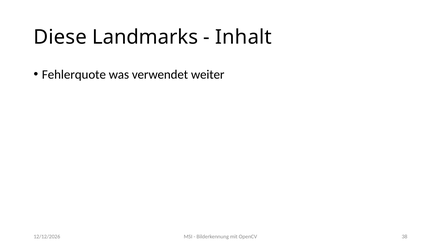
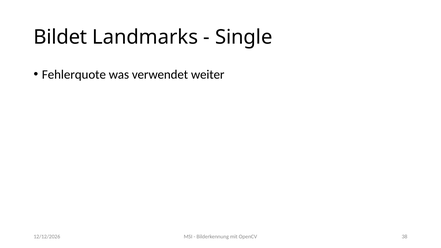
Diese: Diese -> Bildet
Inhalt: Inhalt -> Single
